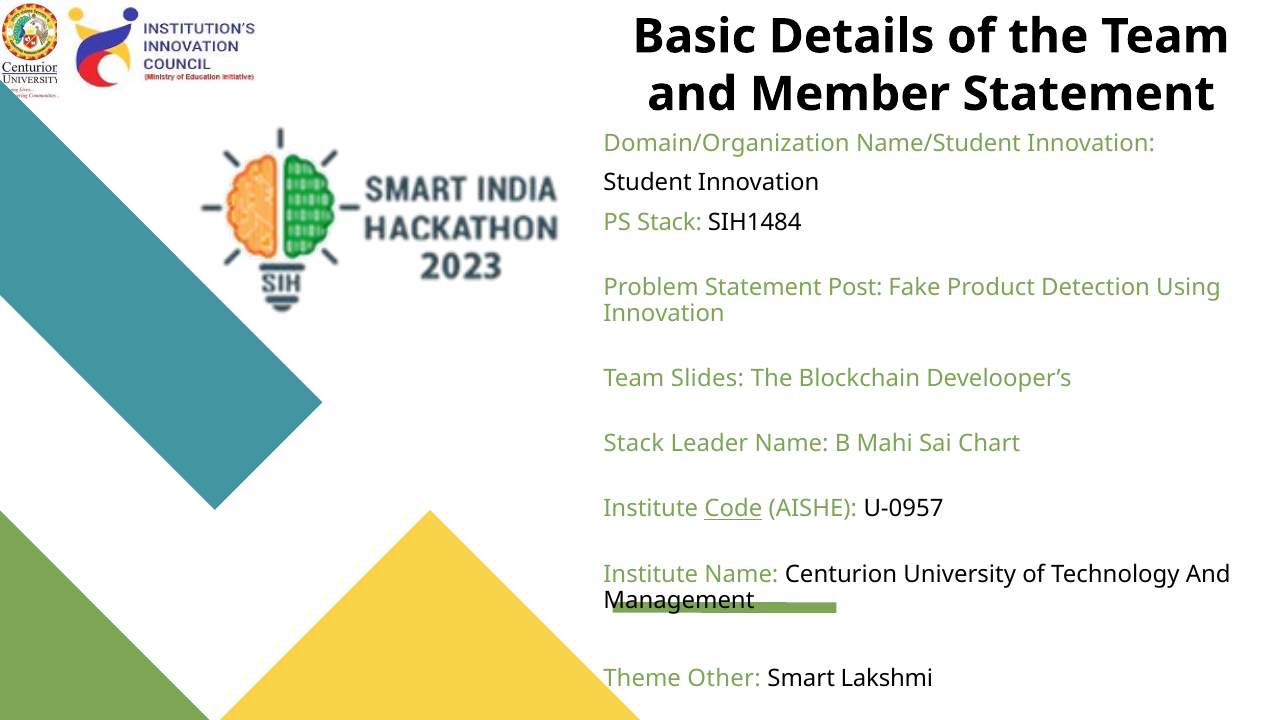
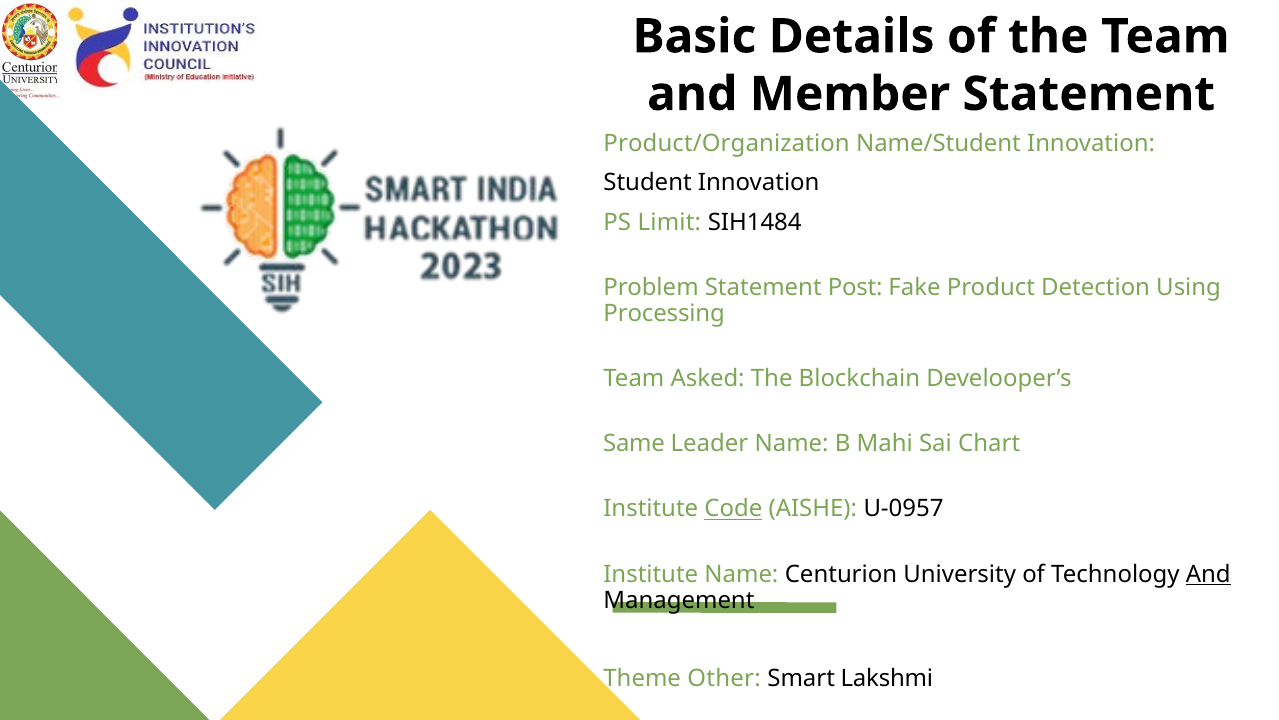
Domain/Organization: Domain/Organization -> Product/Organization
PS Stack: Stack -> Limit
Innovation at (664, 313): Innovation -> Processing
Slides: Slides -> Asked
Stack at (634, 443): Stack -> Same
And at (1208, 574) underline: none -> present
